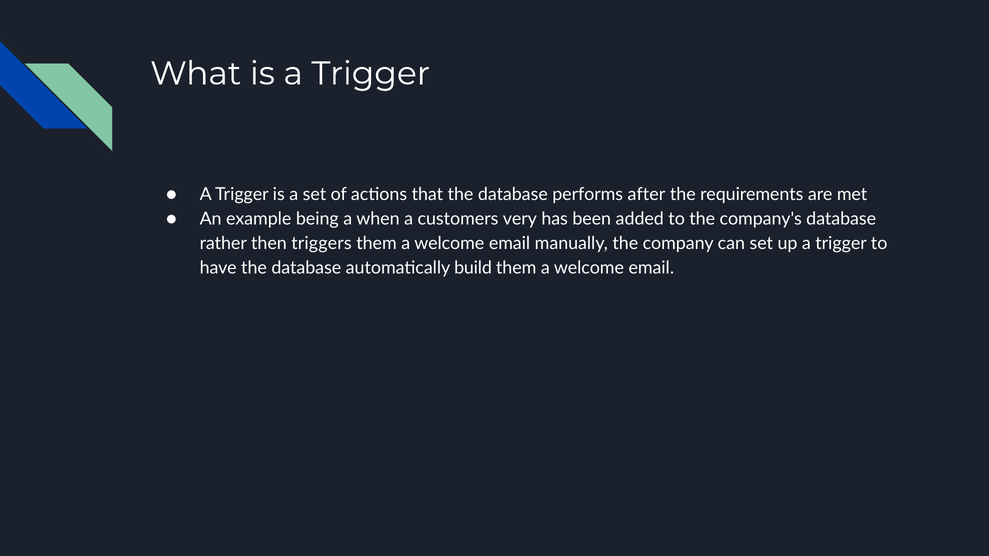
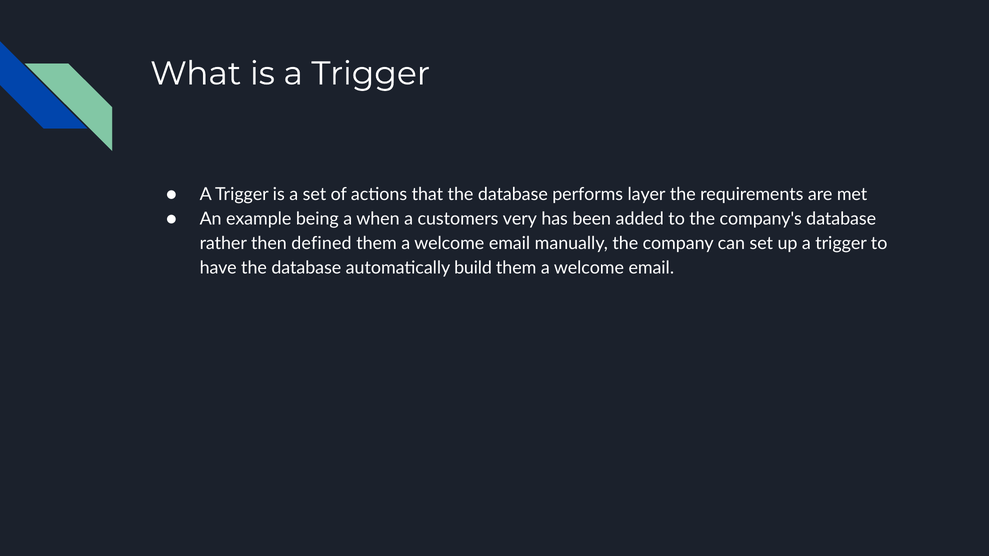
after: after -> layer
triggers: triggers -> defined
